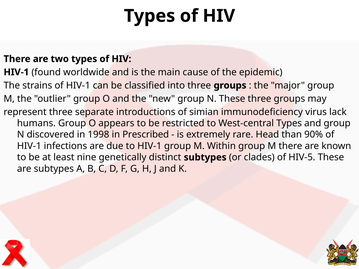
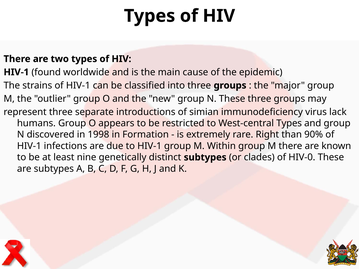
Prescribed: Prescribed -> Formation
Head: Head -> Right
HIV-5: HIV-5 -> HIV-0
